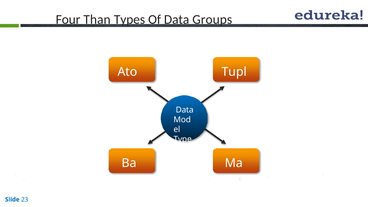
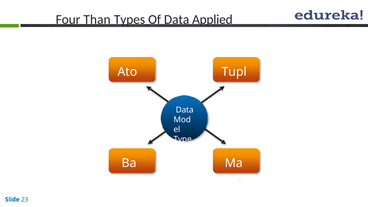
Groups: Groups -> Applied
